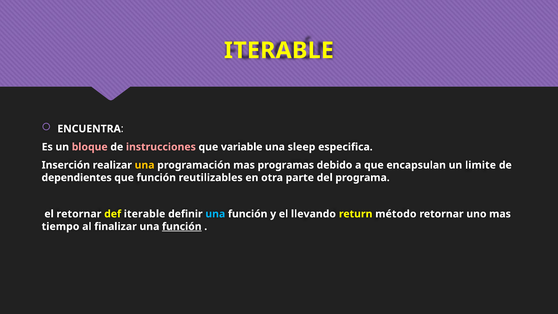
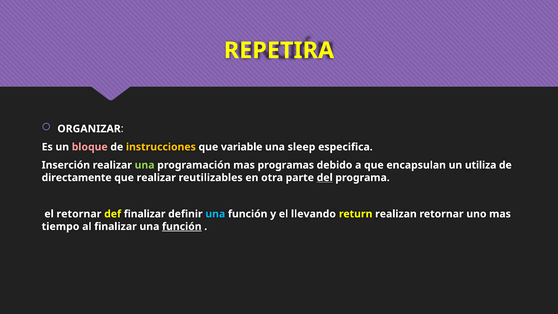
ITERABLE at (279, 50): ITERABLE -> REPETIRA
ENCUENTRA: ENCUENTRA -> ORGANIZAR
instrucciones colour: pink -> yellow
una at (145, 165) colour: yellow -> light green
limite: limite -> utiliza
dependientes: dependientes -> directamente
que función: función -> realizar
del underline: none -> present
def iterable: iterable -> finalizar
método: método -> realizan
